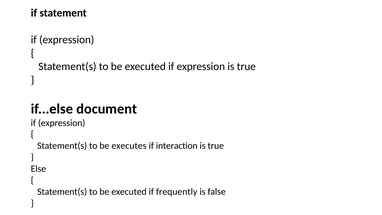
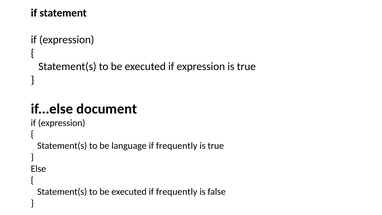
executes: executes -> language
interaction at (177, 146): interaction -> frequently
